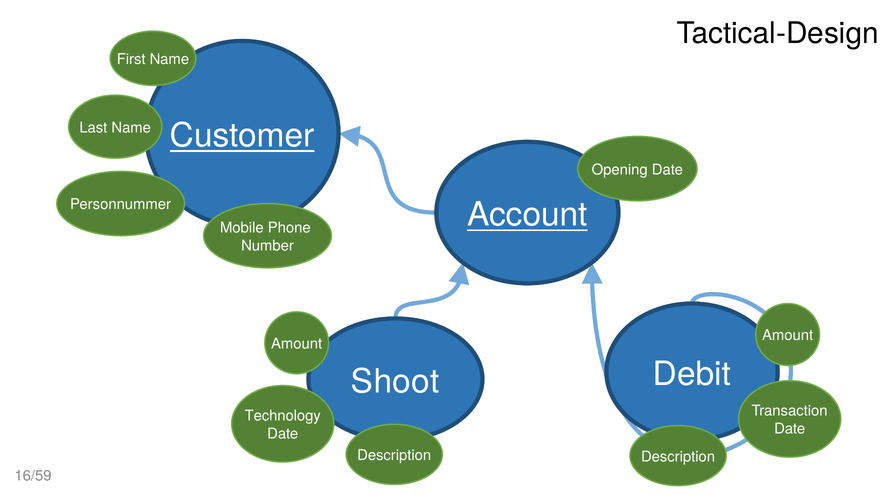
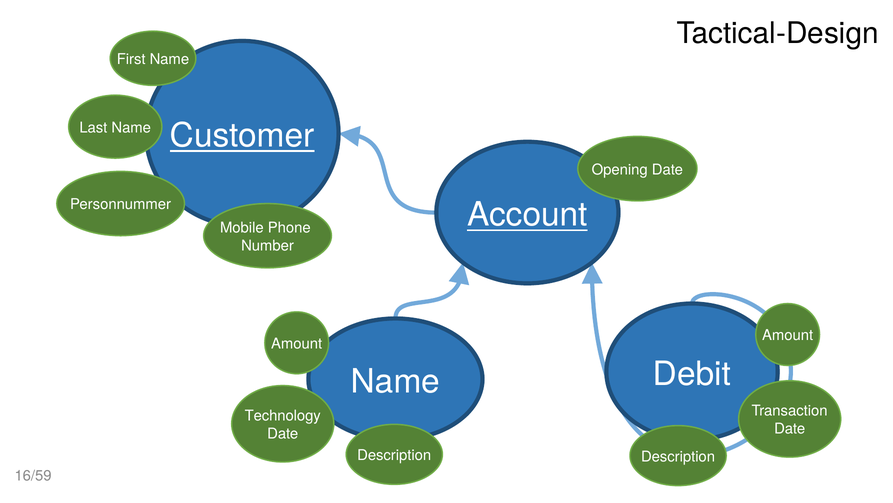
Shoot at (395, 381): Shoot -> Name
